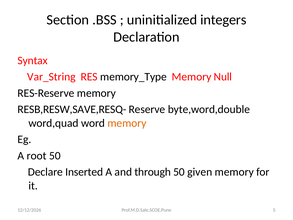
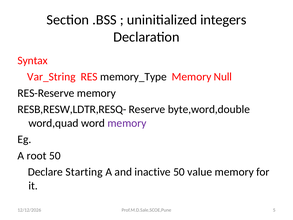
RESB,RESW,SAVE,RESQ-: RESB,RESW,SAVE,RESQ- -> RESB,RESW,LDTR,RESQ-
memory at (127, 123) colour: orange -> purple
Inserted: Inserted -> Starting
through: through -> inactive
given: given -> value
